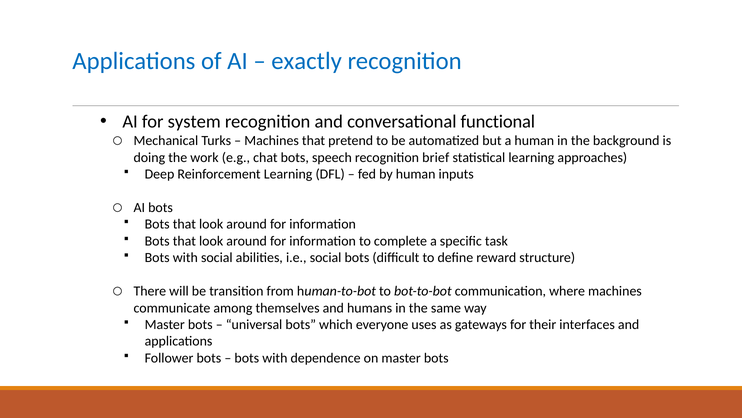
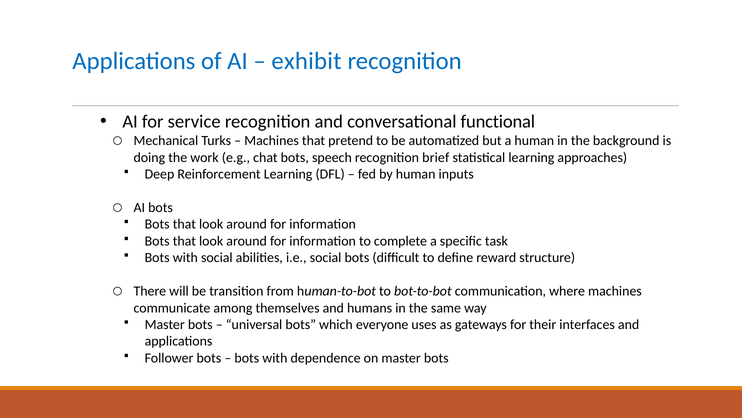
exactly: exactly -> exhibit
system: system -> service
